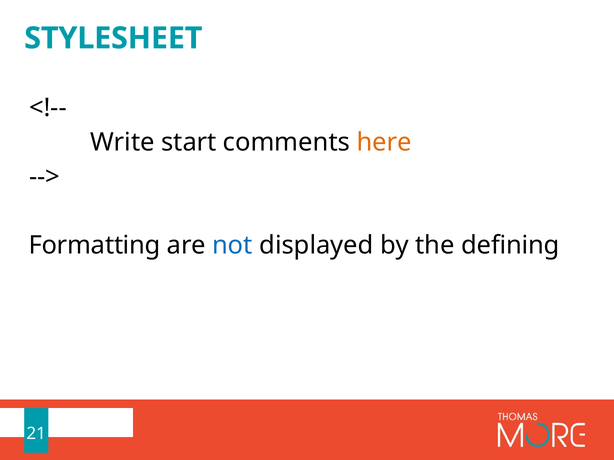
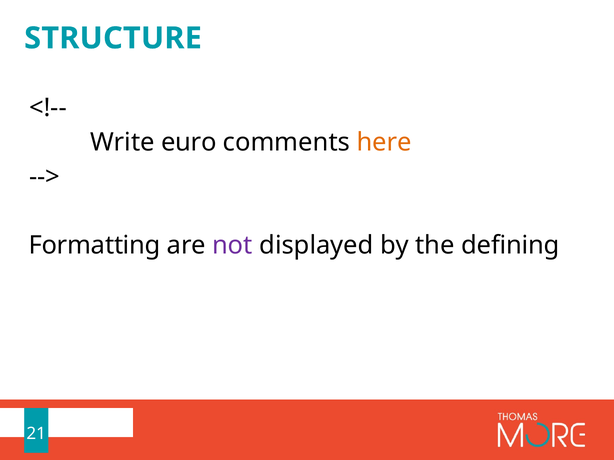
STYLESHEET: STYLESHEET -> STRUCTURE
start: start -> euro
not colour: blue -> purple
